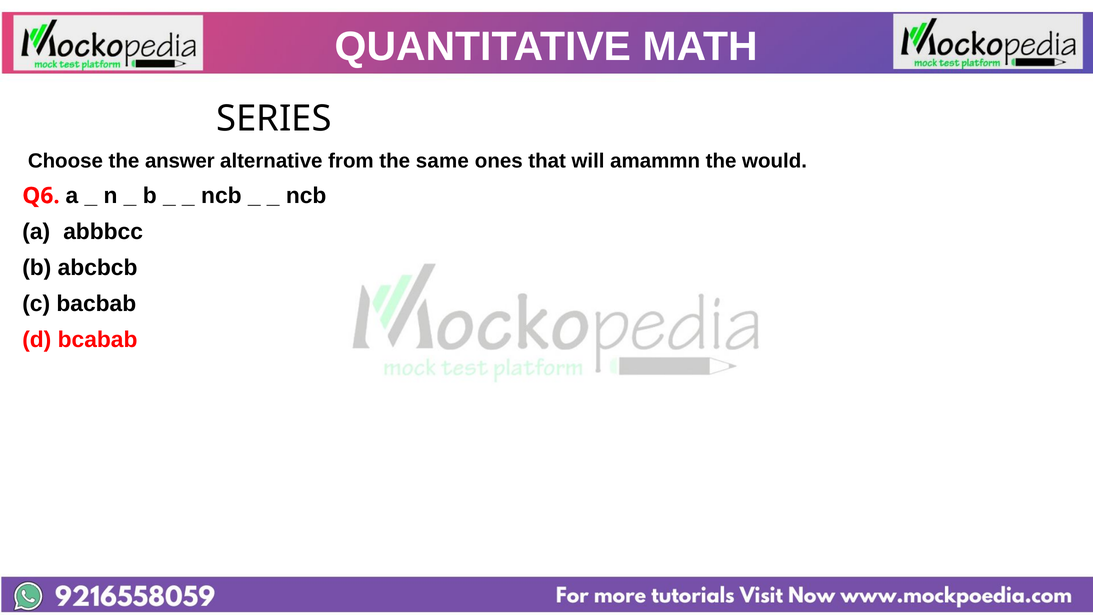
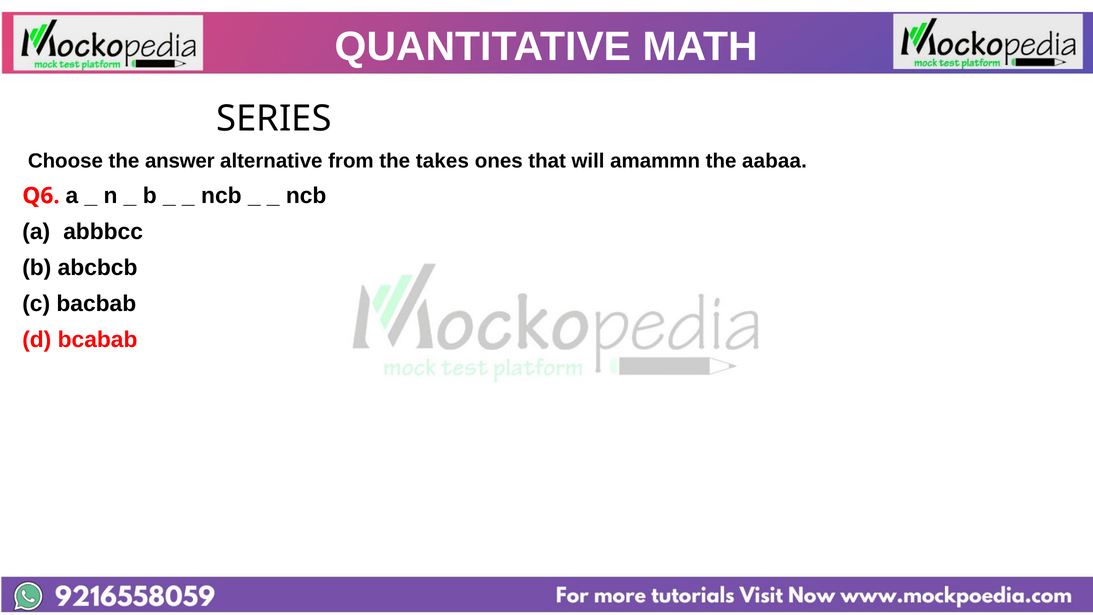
same: same -> takes
would: would -> aabaa
